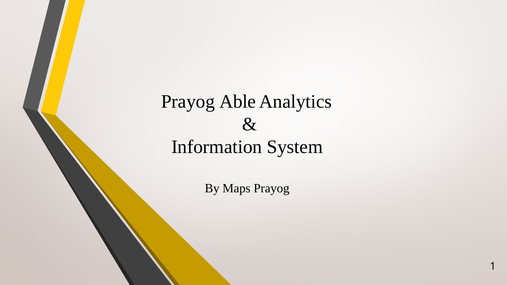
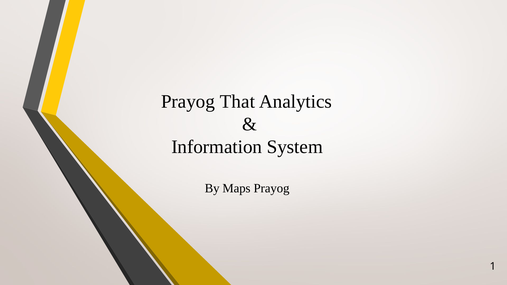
Able: Able -> That
